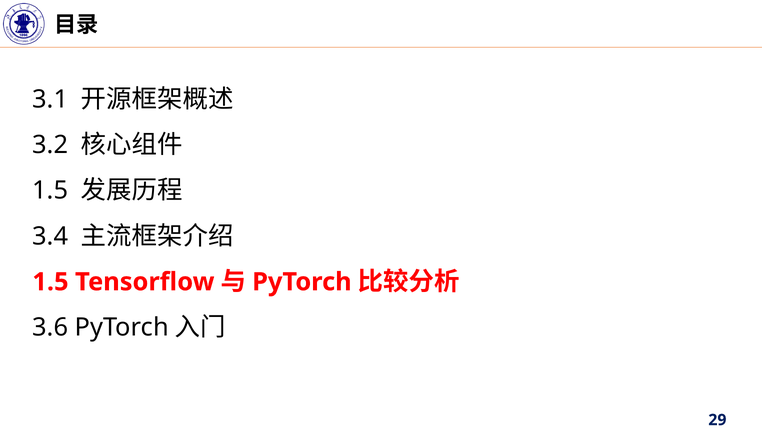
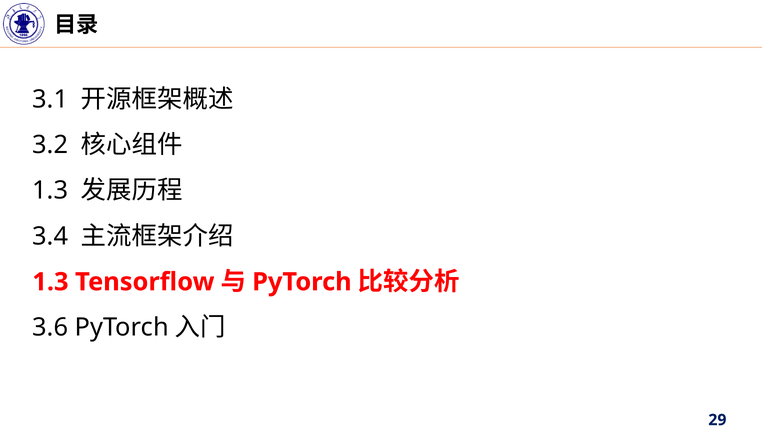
1.5 at (50, 191): 1.5 -> 1.3
1.5 at (50, 282): 1.5 -> 1.3
